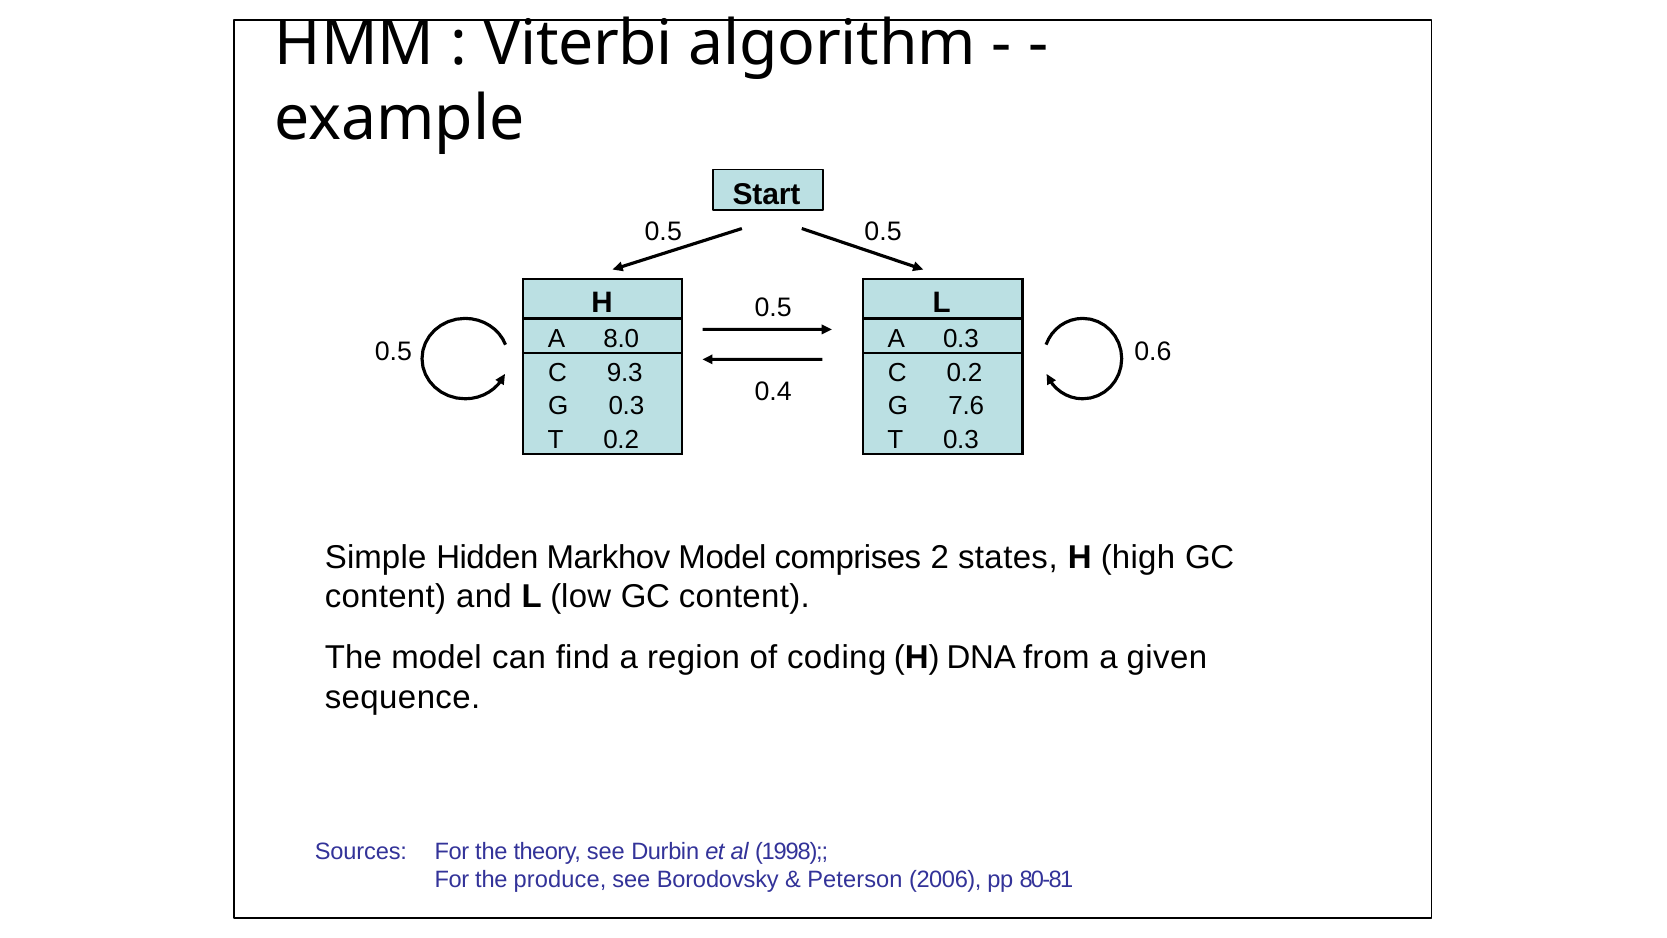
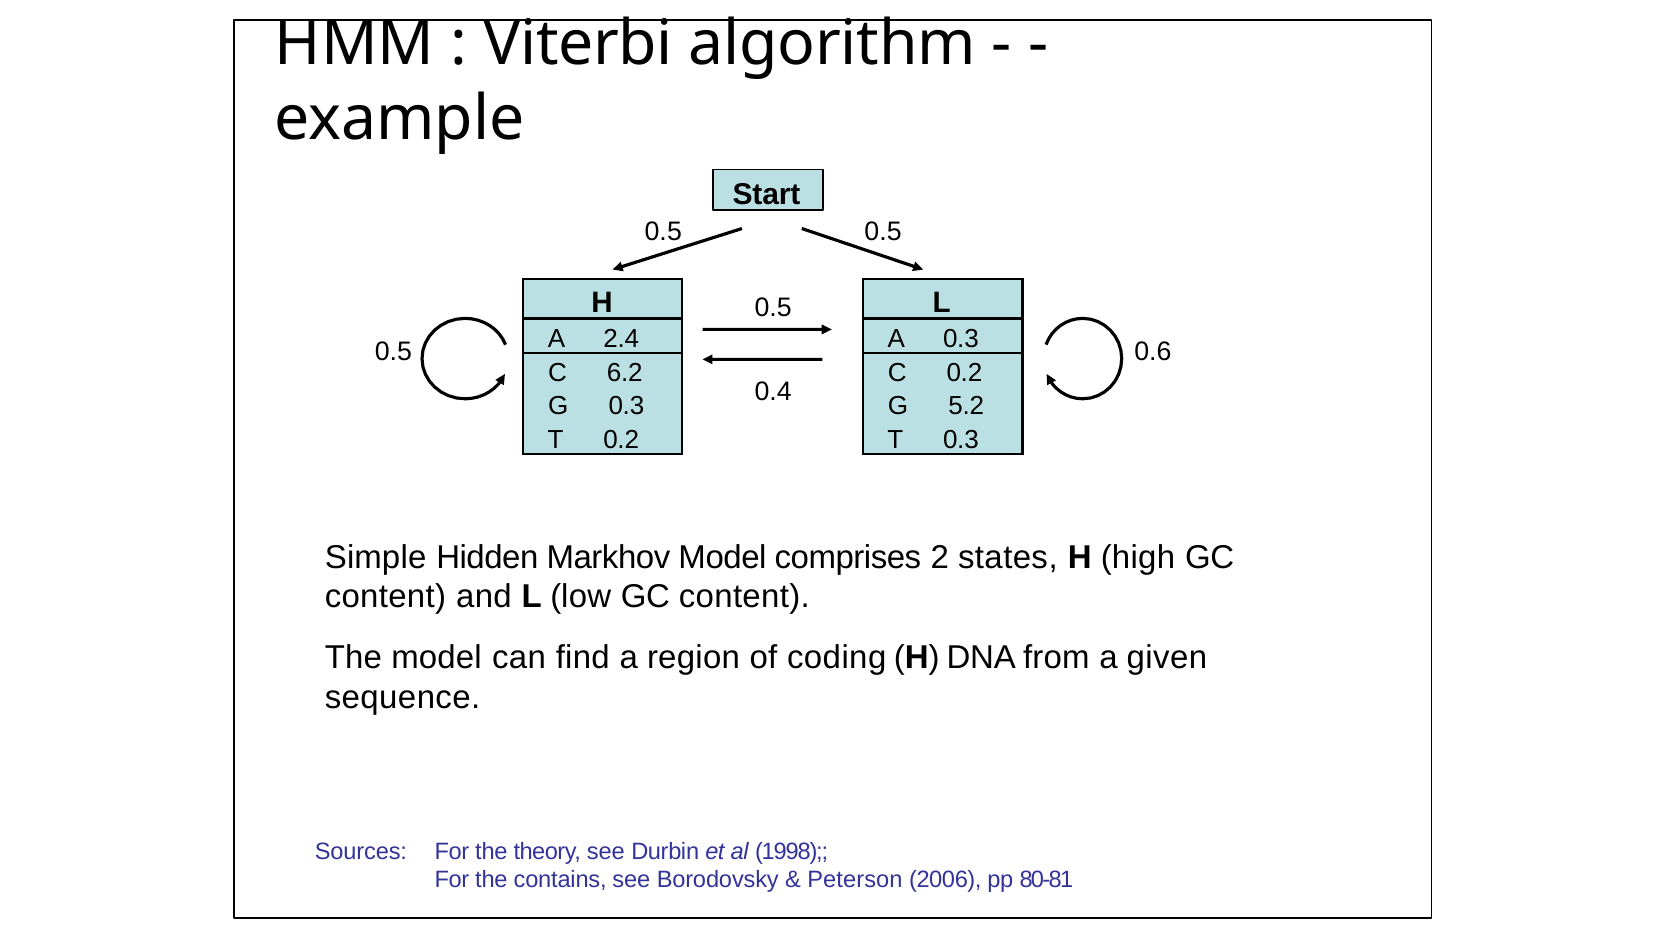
8.0: 8.0 -> 2.4
9.3: 9.3 -> 6.2
7.6: 7.6 -> 5.2
produce: produce -> contains
